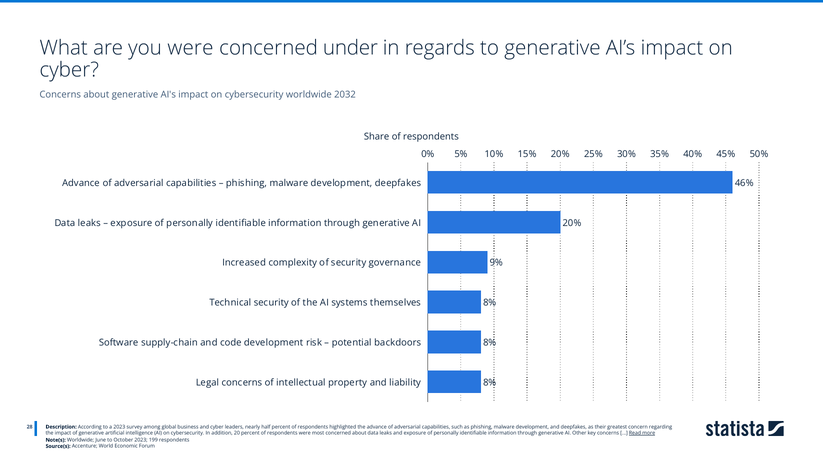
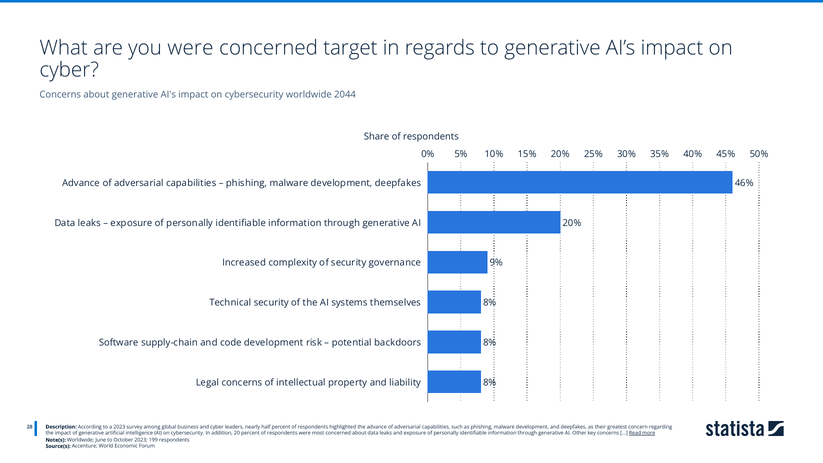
under: under -> target
2032: 2032 -> 2044
